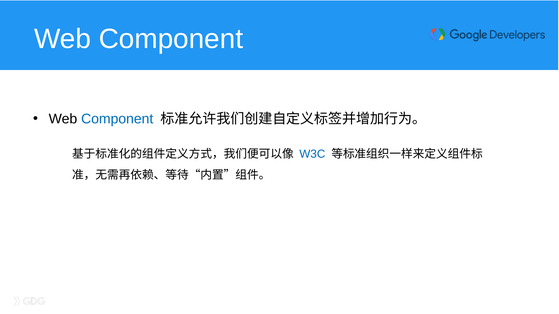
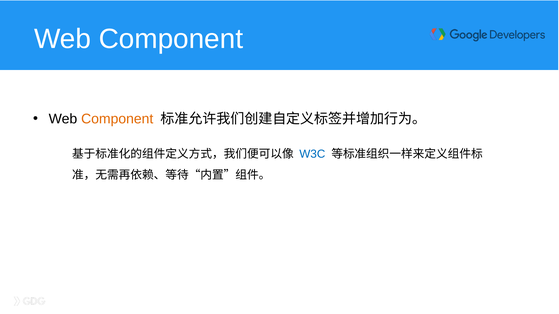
Component at (117, 119) colour: blue -> orange
